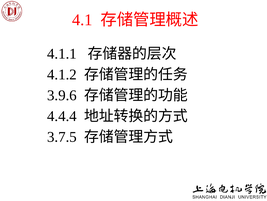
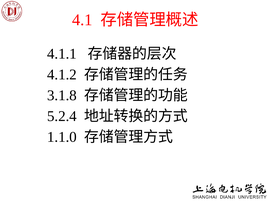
3.9.6: 3.9.6 -> 3.1.8
4.4.4: 4.4.4 -> 5.2.4
3.7.5: 3.7.5 -> 1.1.0
